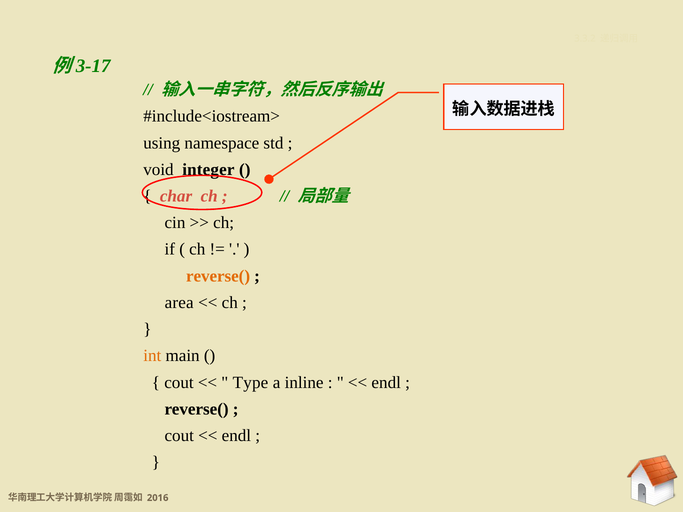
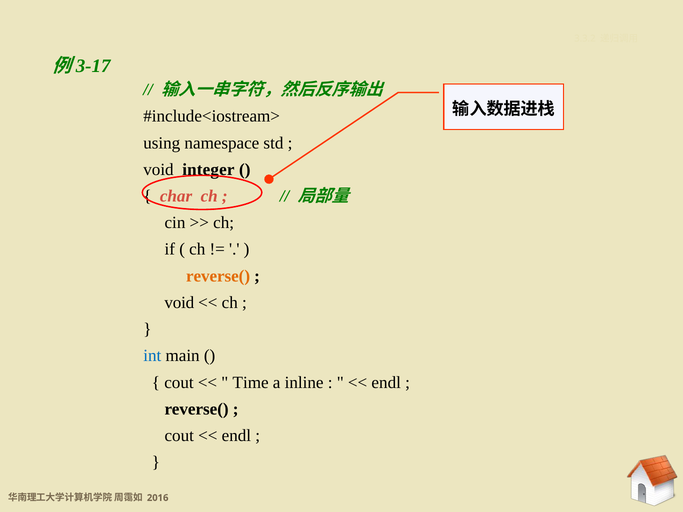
area at (179, 303): area -> void
int colour: orange -> blue
Type: Type -> Time
